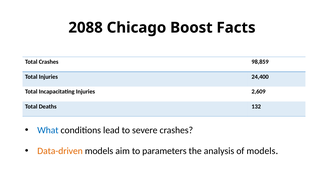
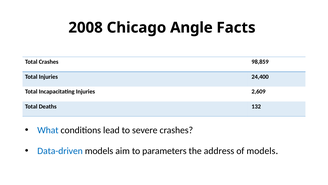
2088: 2088 -> 2008
Boost: Boost -> Angle
Data-driven colour: orange -> blue
analysis: analysis -> address
